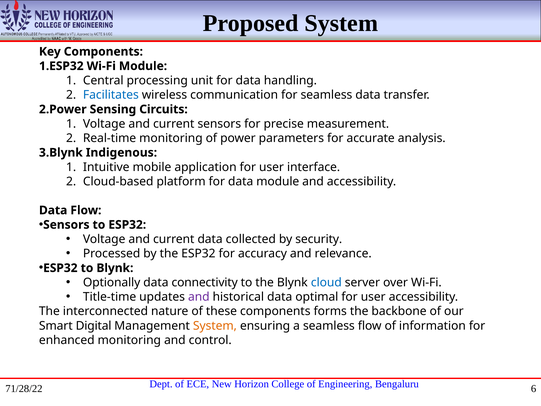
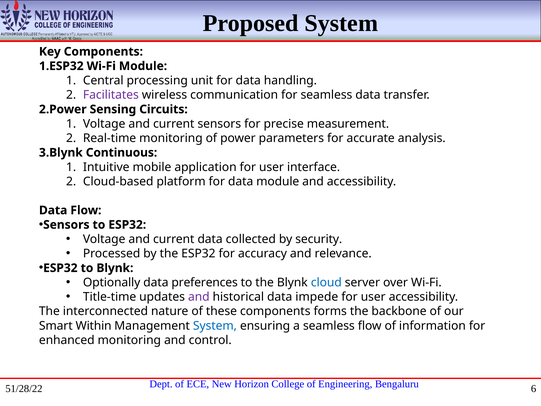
Facilitates colour: blue -> purple
Indigenous: Indigenous -> Continuous
connectivity: connectivity -> preferences
optimal: optimal -> impede
Digital: Digital -> Within
System at (215, 326) colour: orange -> blue
71/28/22: 71/28/22 -> 51/28/22
